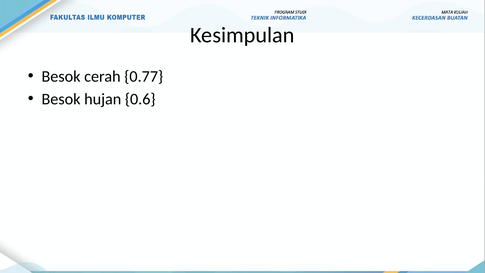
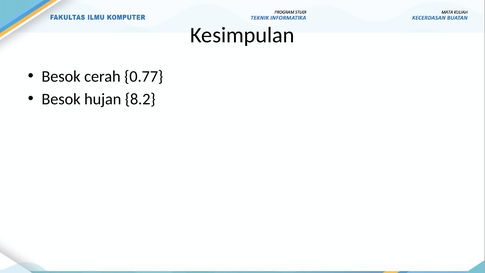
0.6: 0.6 -> 8.2
